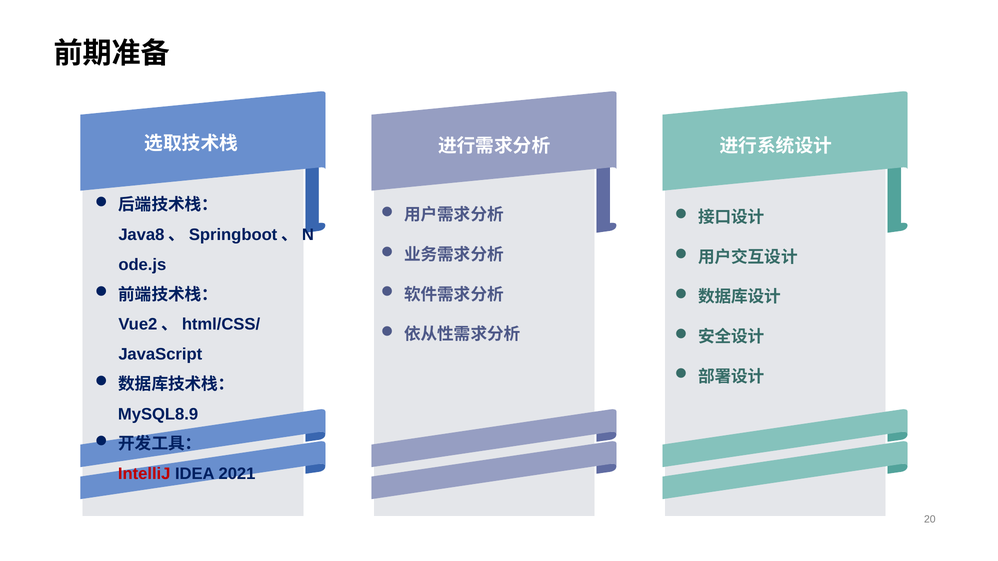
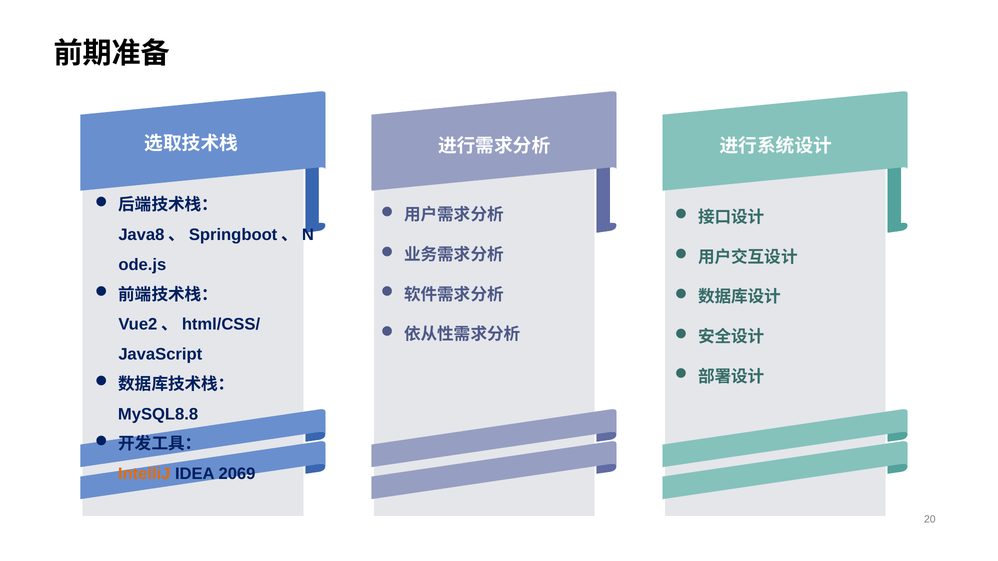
MySQL8.9: MySQL8.9 -> MySQL8.8
IntelliJ colour: red -> orange
2021: 2021 -> 2069
